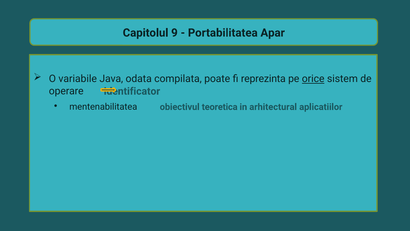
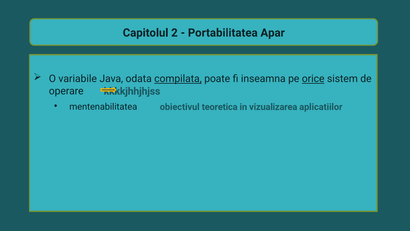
9: 9 -> 2
compilata underline: none -> present
reprezinta: reprezinta -> inseamna
identificator: identificator -> kkkkjhhjhjss
arhitectural: arhitectural -> vizualizarea
